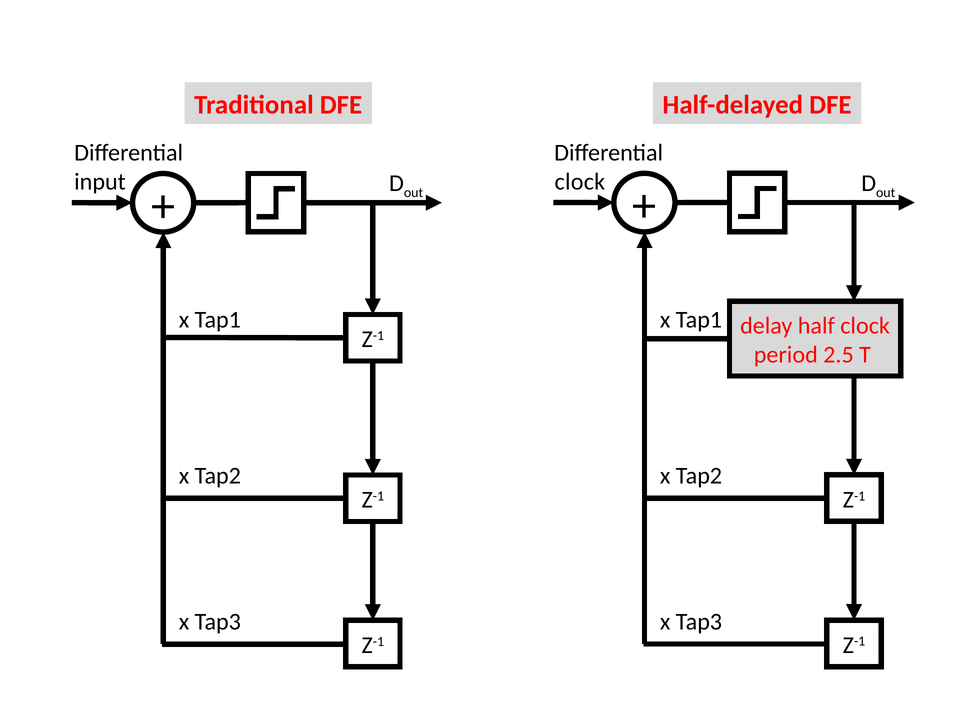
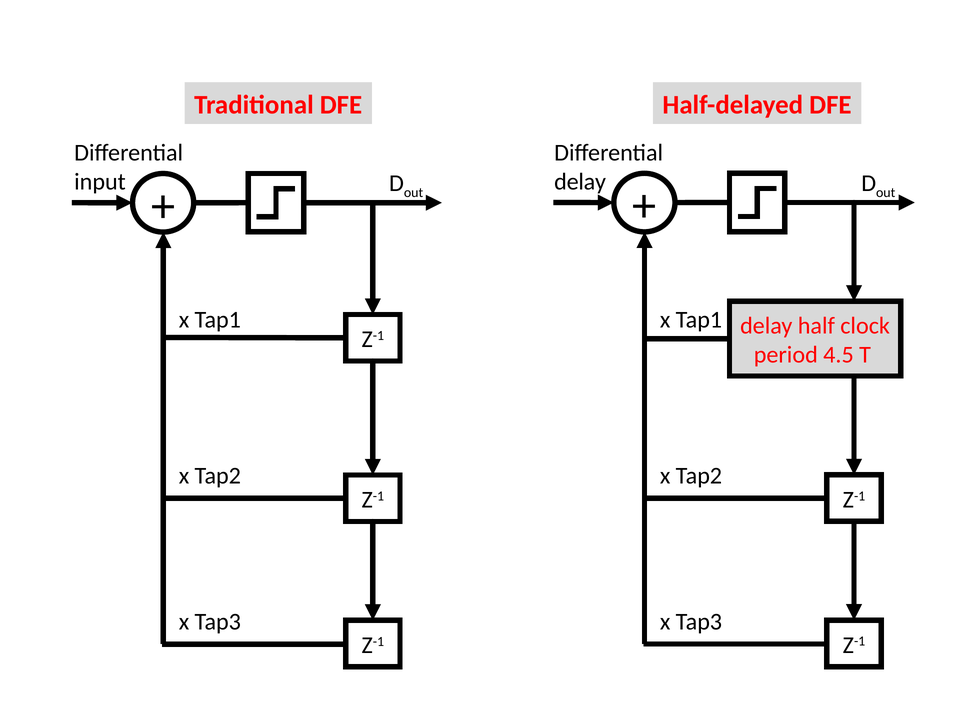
clock at (580, 182): clock -> delay
2.5: 2.5 -> 4.5
